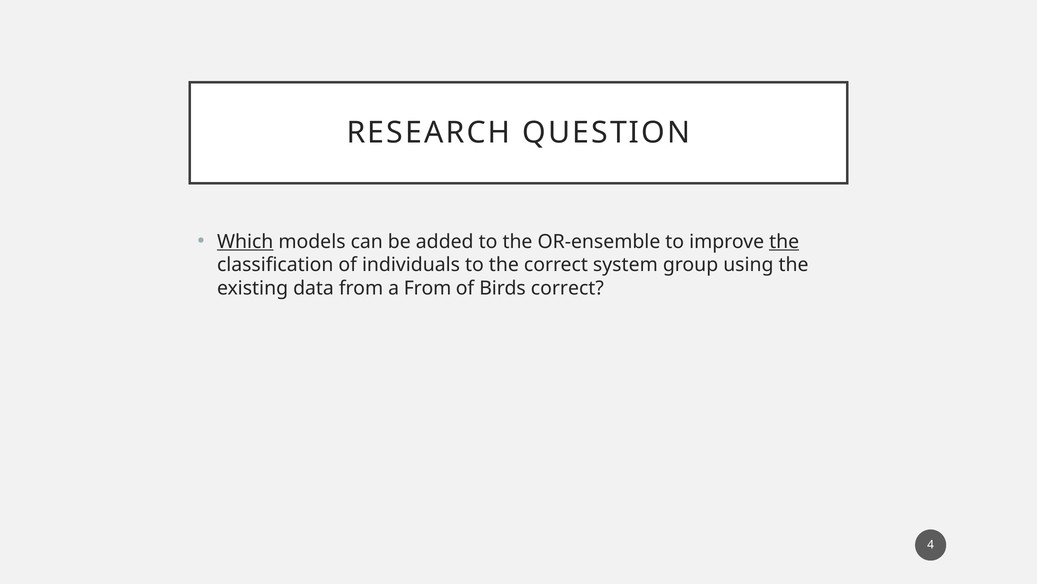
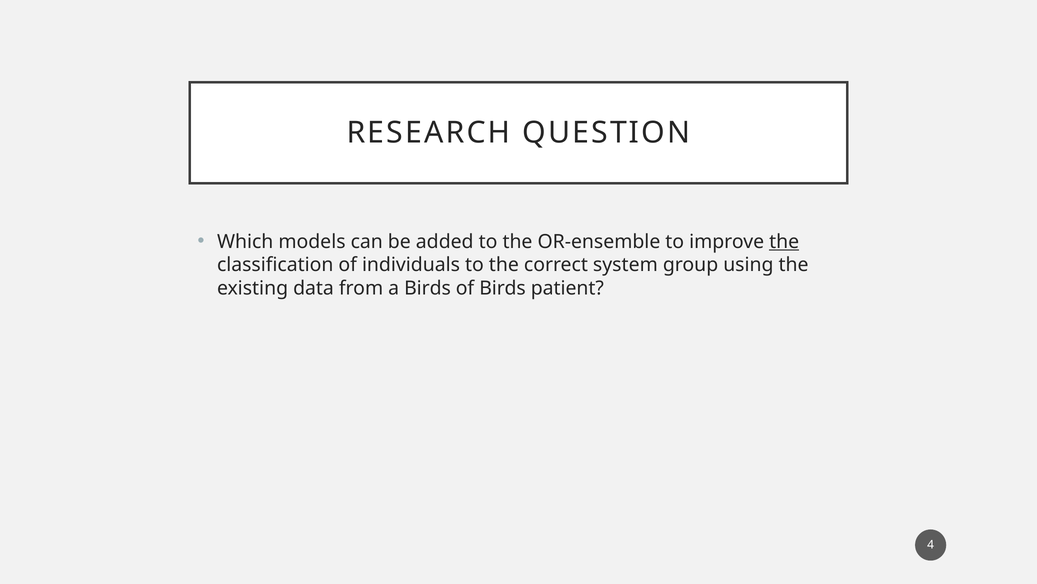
Which underline: present -> none
a From: From -> Birds
Birds correct: correct -> patient
